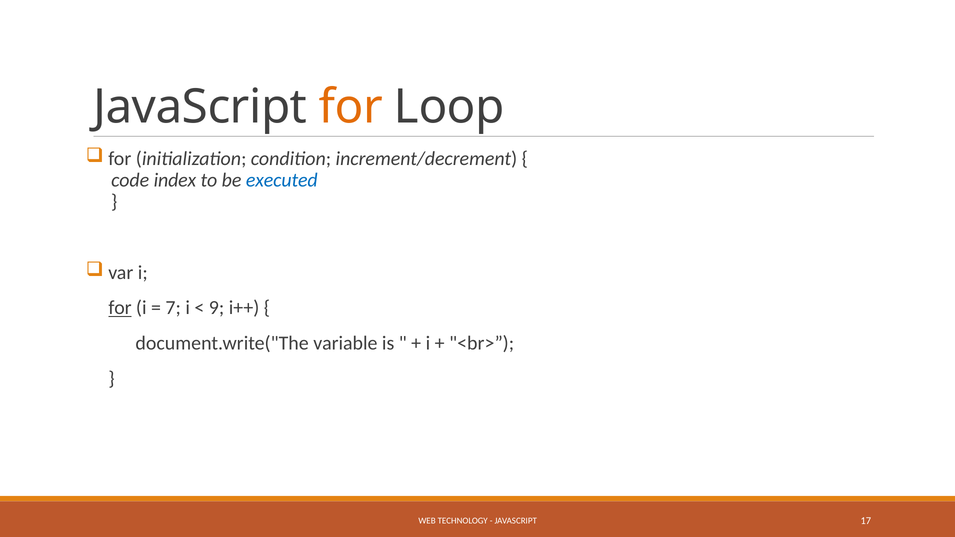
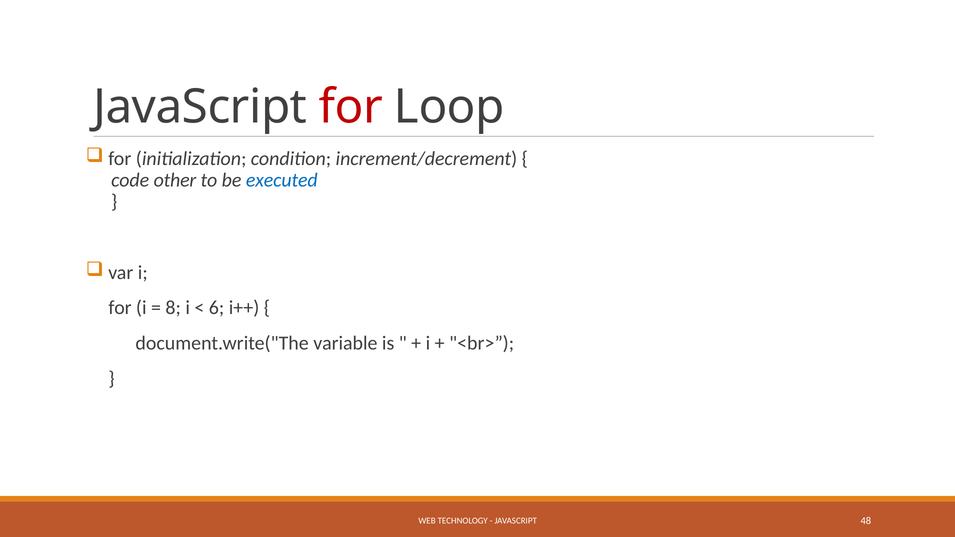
for at (351, 107) colour: orange -> red
index: index -> other
for at (120, 308) underline: present -> none
7: 7 -> 8
9: 9 -> 6
17: 17 -> 48
